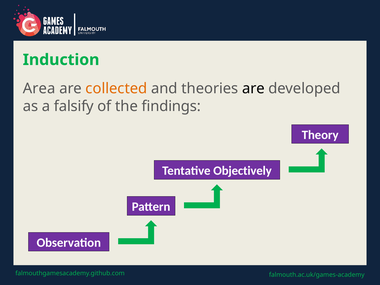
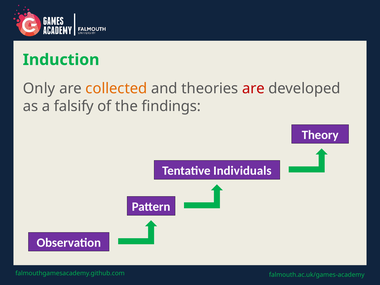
Area: Area -> Only
are at (253, 88) colour: black -> red
Objectively: Objectively -> Individuals
